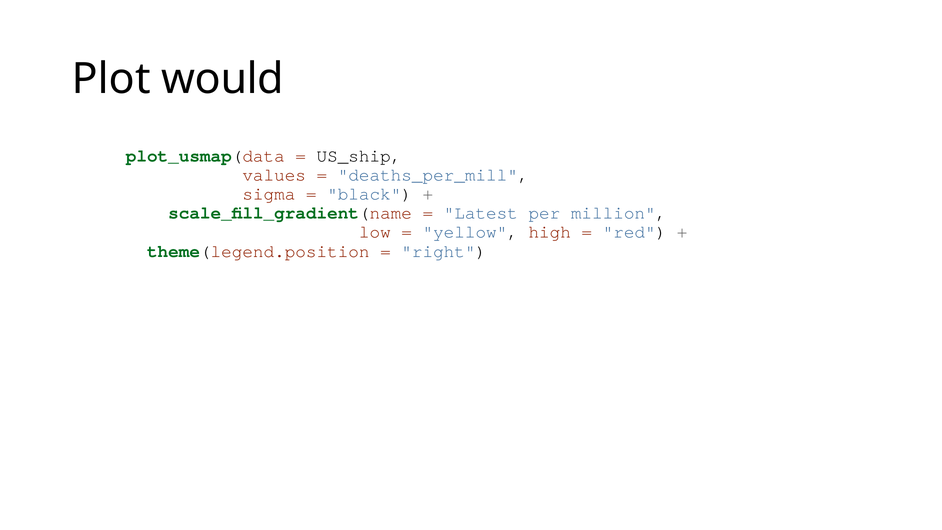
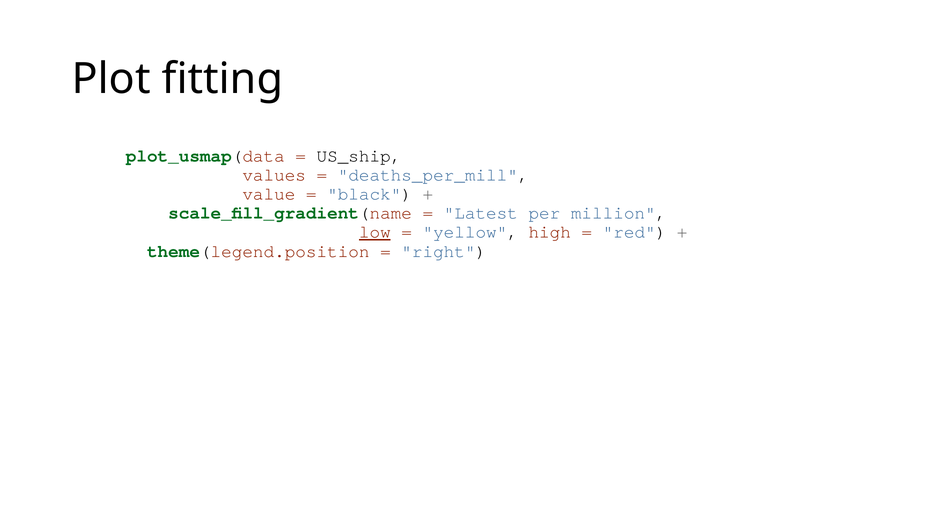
would: would -> fitting
sigma: sigma -> value
low underline: none -> present
